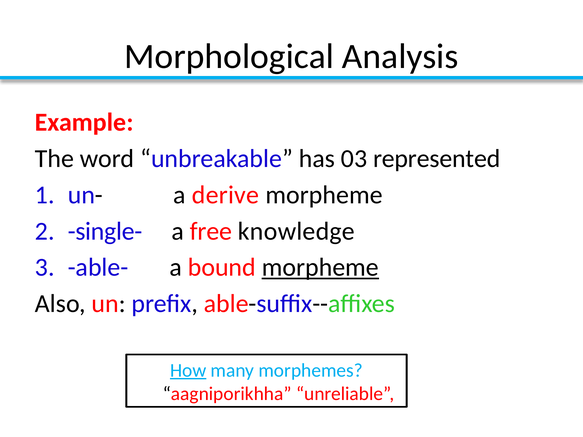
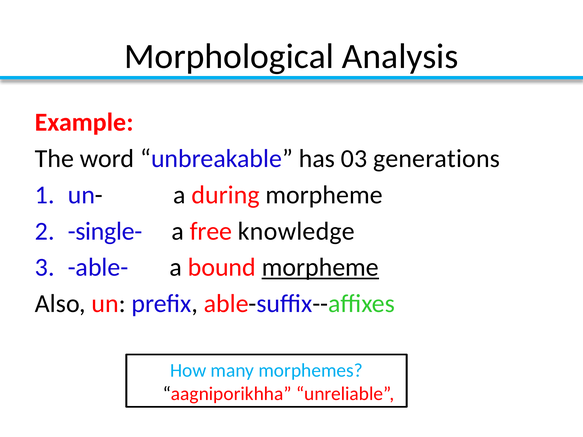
represented: represented -> generations
derive: derive -> during
How underline: present -> none
